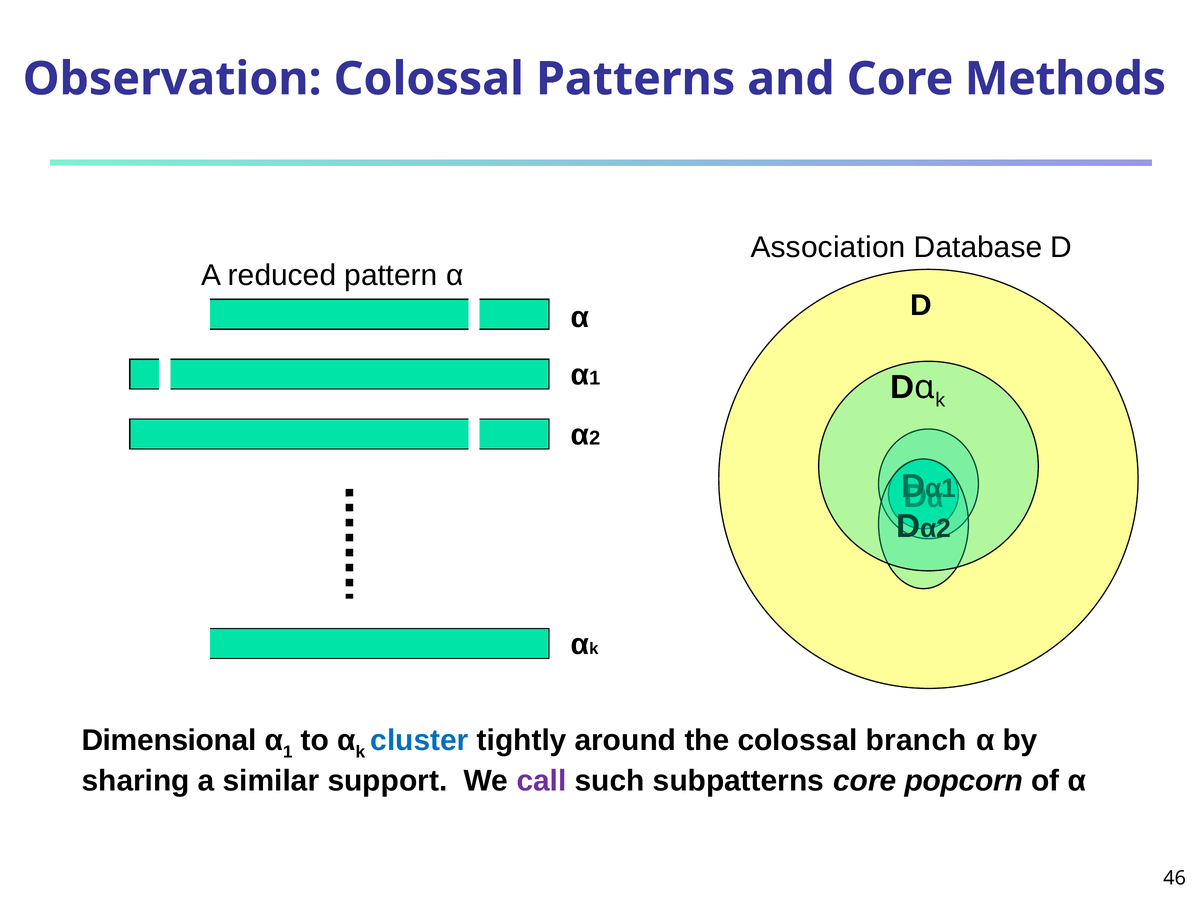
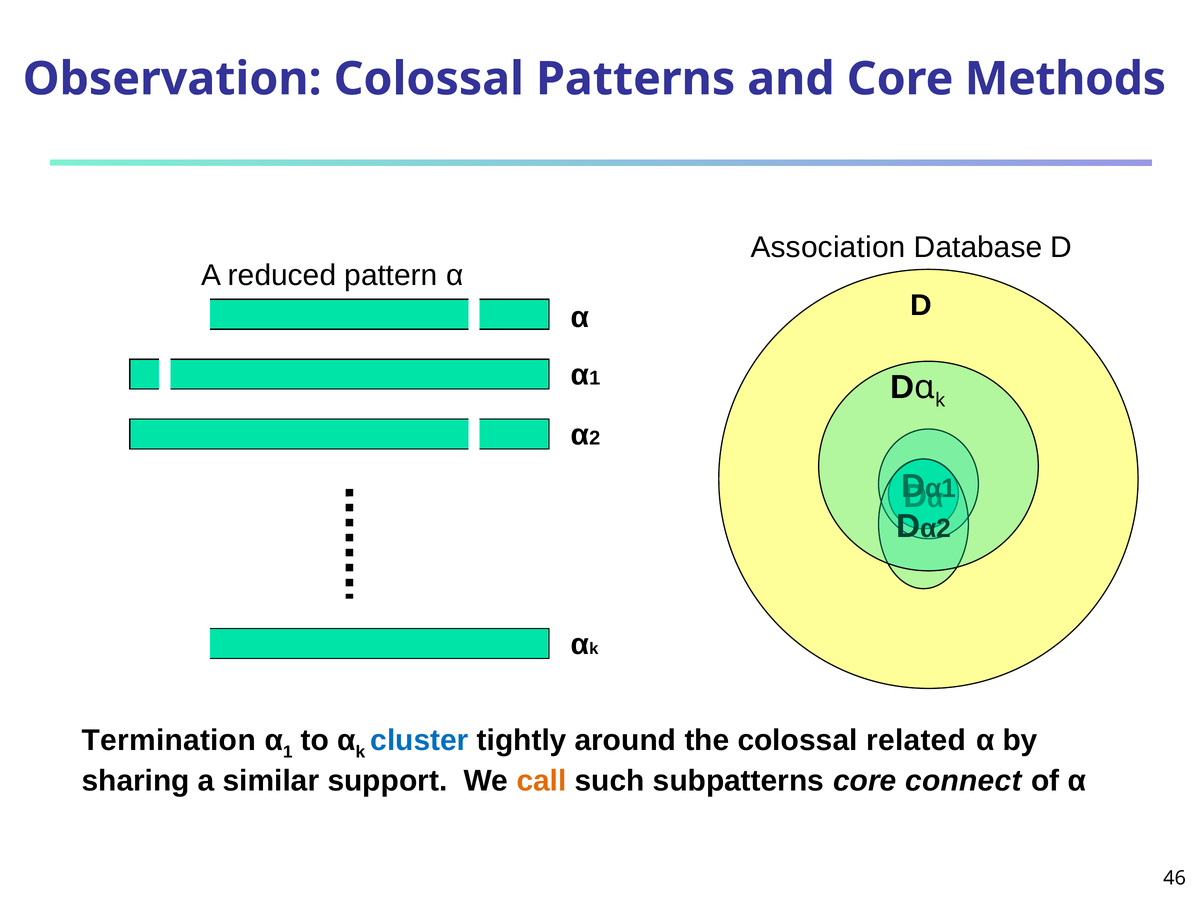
Dimensional: Dimensional -> Termination
branch: branch -> related
call colour: purple -> orange
popcorn: popcorn -> connect
